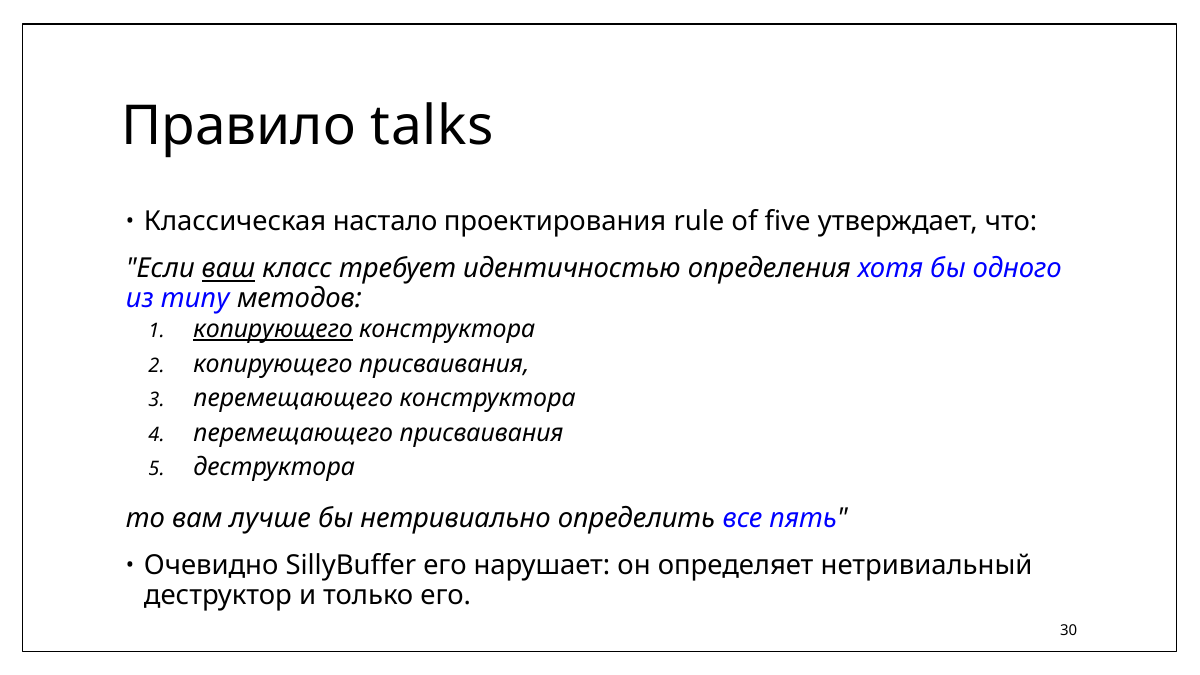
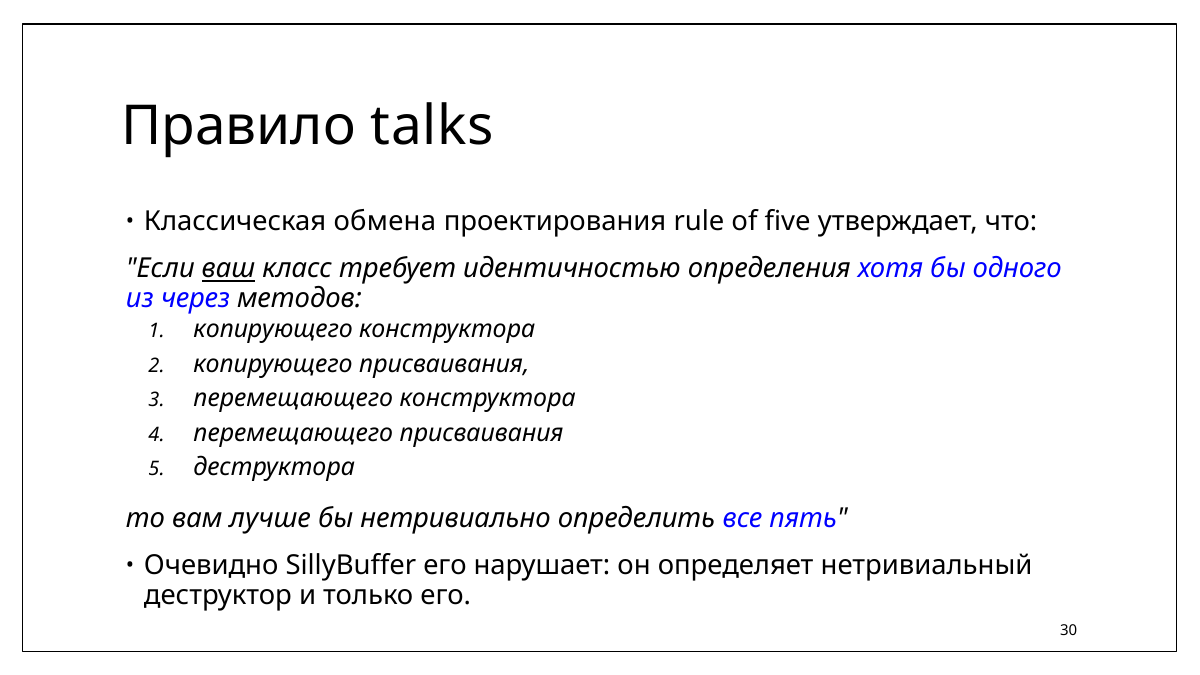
настало: настало -> обмена
типу: типу -> через
копирующего at (273, 329) underline: present -> none
